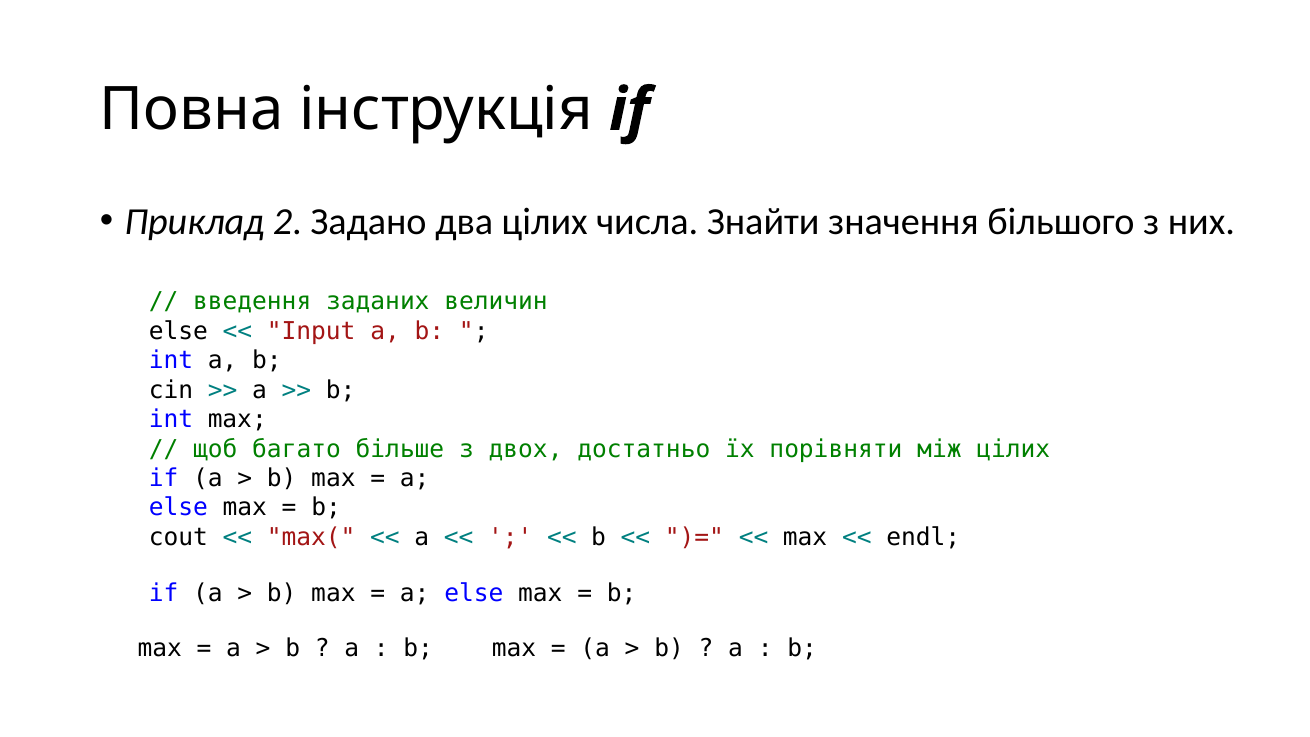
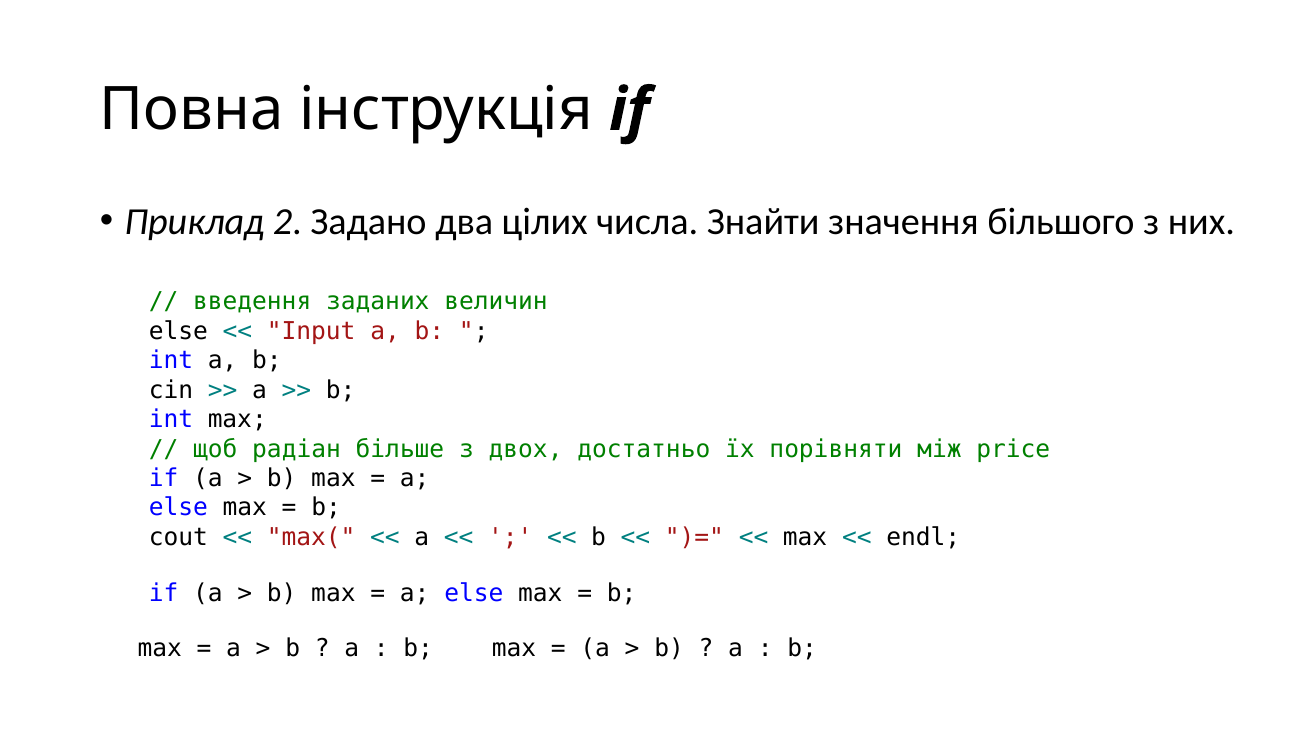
багато: багато -> радіан
між цілих: цілих -> price
